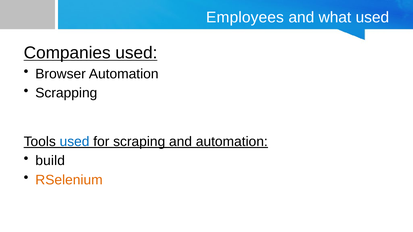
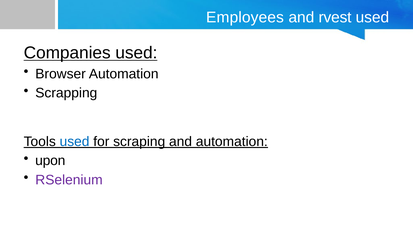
what: what -> rvest
build: build -> upon
RSelenium colour: orange -> purple
